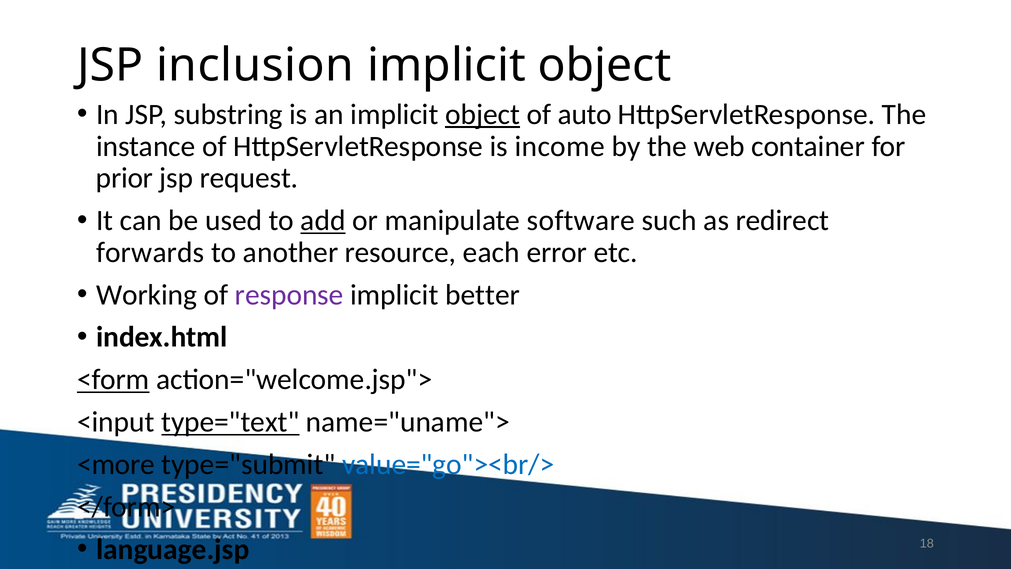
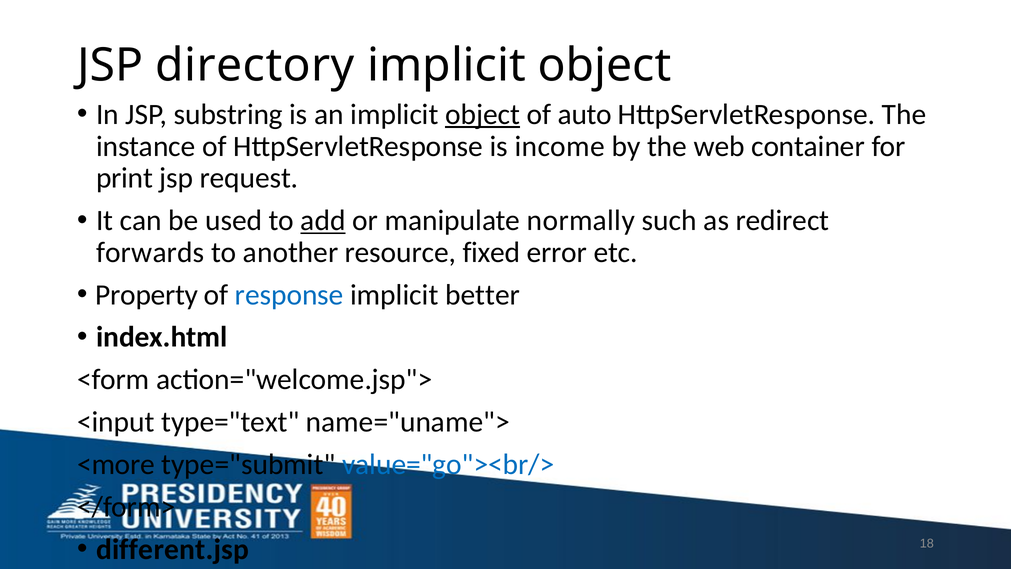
inclusion: inclusion -> directory
prior: prior -> print
software: software -> normally
each: each -> fixed
Working: Working -> Property
response colour: purple -> blue
<form underline: present -> none
type="text underline: present -> none
language.jsp: language.jsp -> different.jsp
